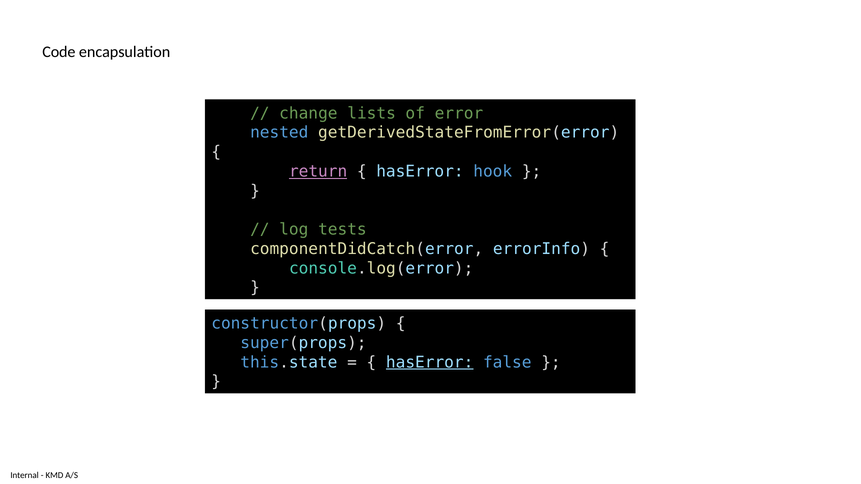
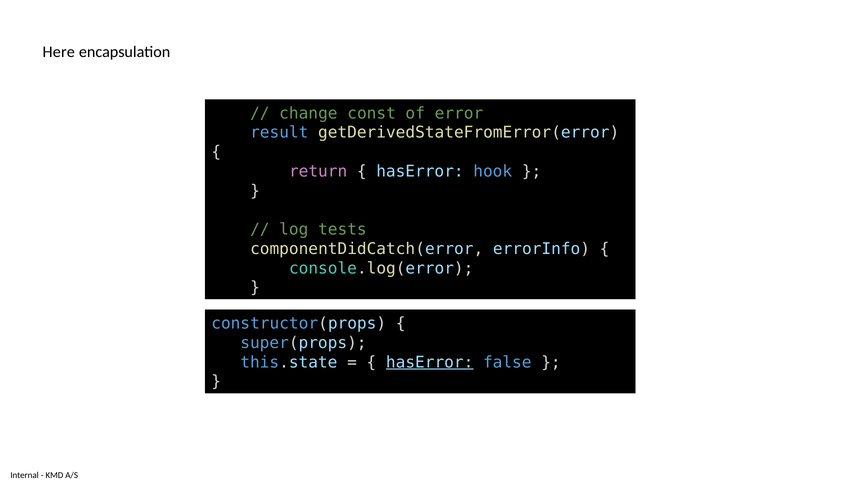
Code: Code -> Here
lists: lists -> const
nested: nested -> result
return underline: present -> none
